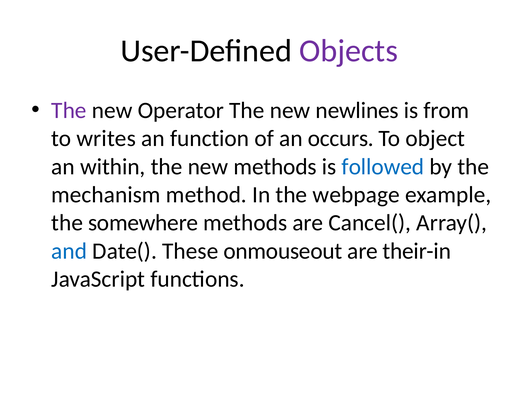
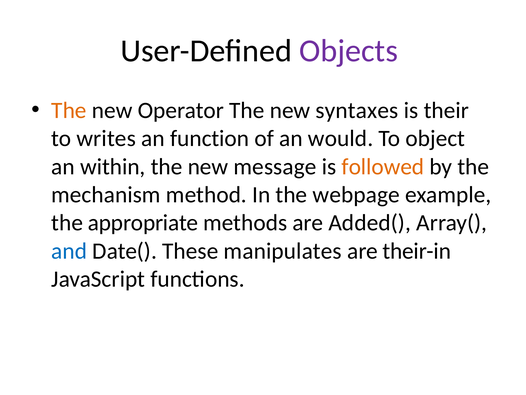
The at (69, 110) colour: purple -> orange
newlines: newlines -> syntaxes
from: from -> their
occurs: occurs -> would
new methods: methods -> message
followed colour: blue -> orange
somewhere: somewhere -> appropriate
Cancel(: Cancel( -> Added(
onmouseout: onmouseout -> manipulates
